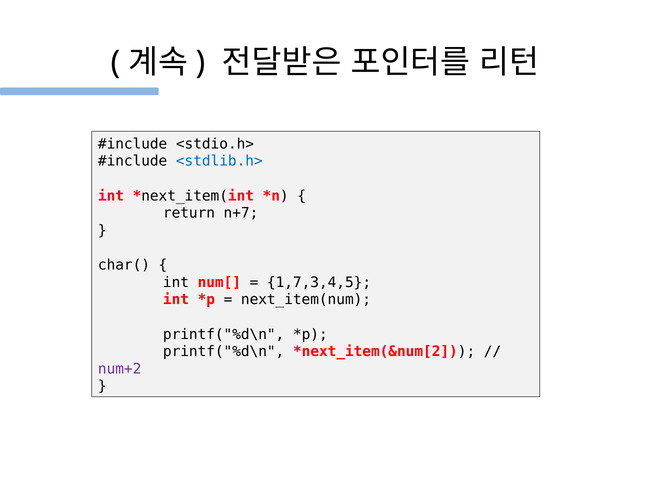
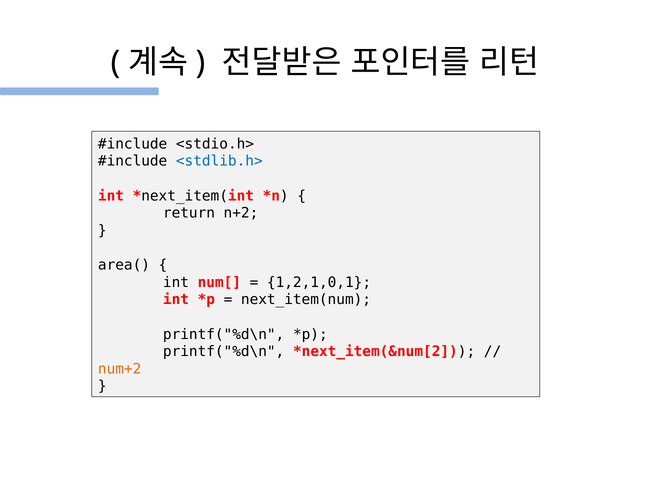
n+7: n+7 -> n+2
char(: char( -> area(
1,7,3,4,5: 1,7,3,4,5 -> 1,2,1,0,1
num+2 colour: purple -> orange
